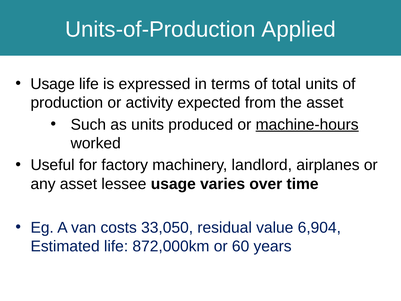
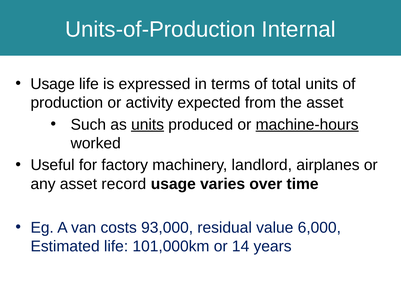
Applied: Applied -> Internal
units at (148, 124) underline: none -> present
lessee: lessee -> record
33,050: 33,050 -> 93,000
6,904: 6,904 -> 6,000
872,000km: 872,000km -> 101,000km
60: 60 -> 14
